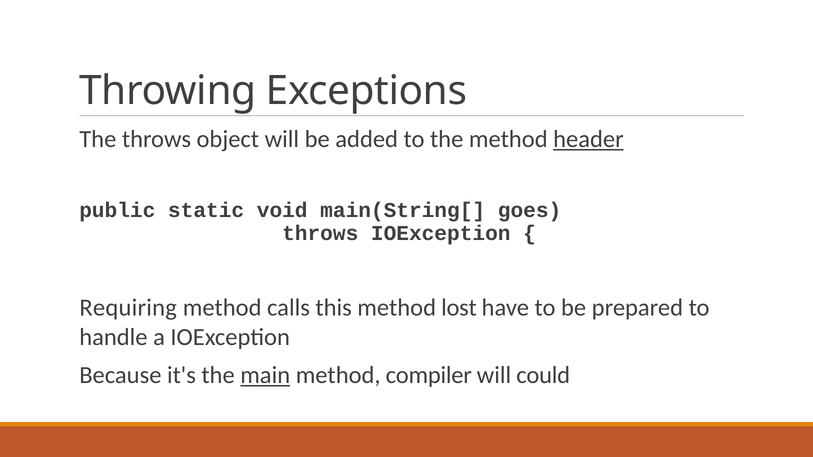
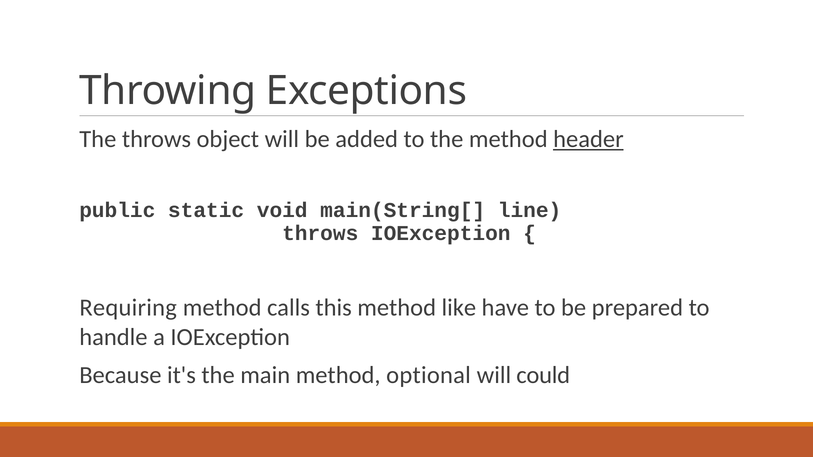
goes: goes -> line
lost: lost -> like
main underline: present -> none
compiler: compiler -> optional
